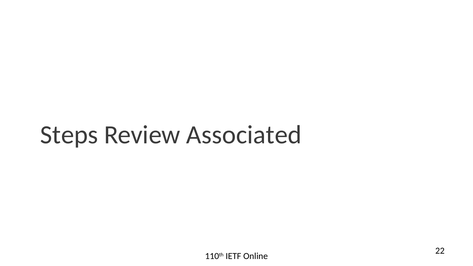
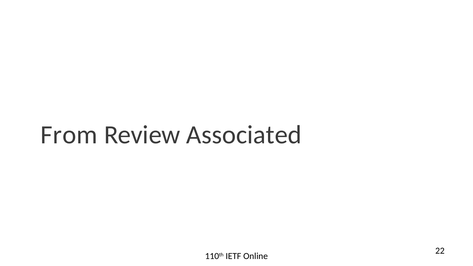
Steps: Steps -> From
